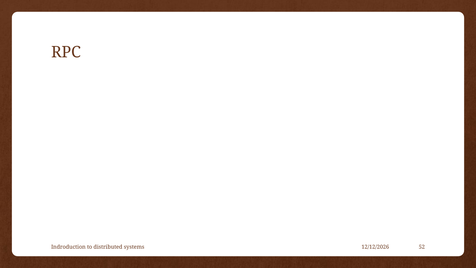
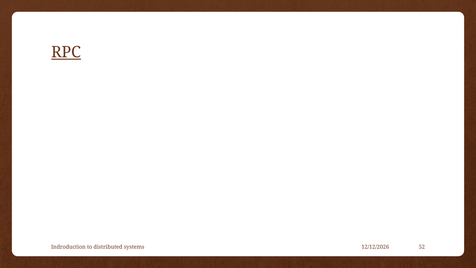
RPC underline: none -> present
